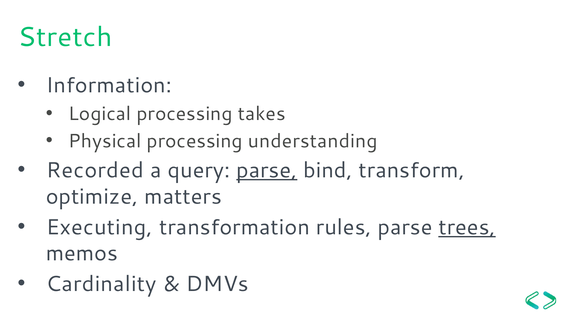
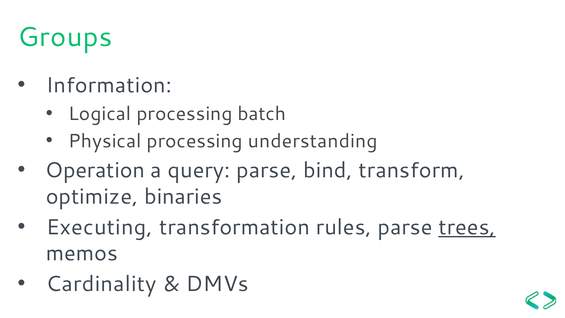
Stretch: Stretch -> Groups
takes: takes -> batch
Recorded: Recorded -> Operation
parse at (267, 170) underline: present -> none
matters: matters -> binaries
